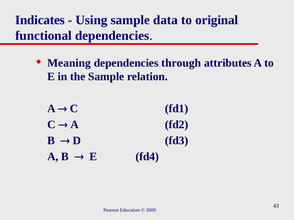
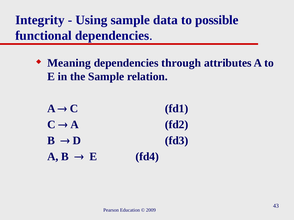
Indicates: Indicates -> Integrity
original: original -> possible
